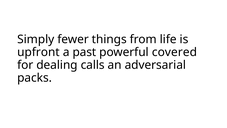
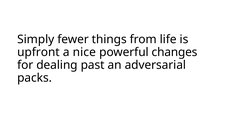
past: past -> nice
covered: covered -> changes
calls: calls -> past
